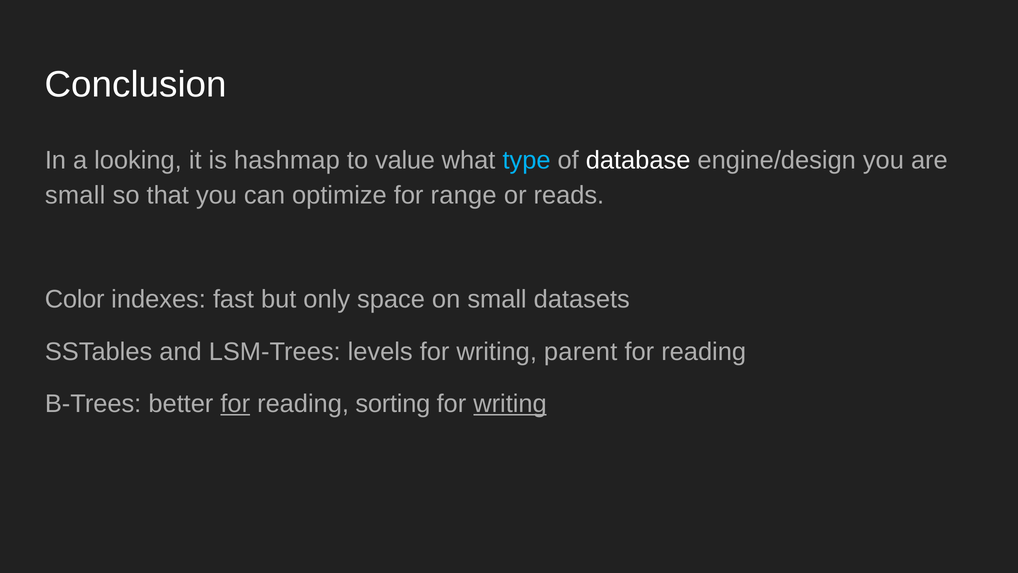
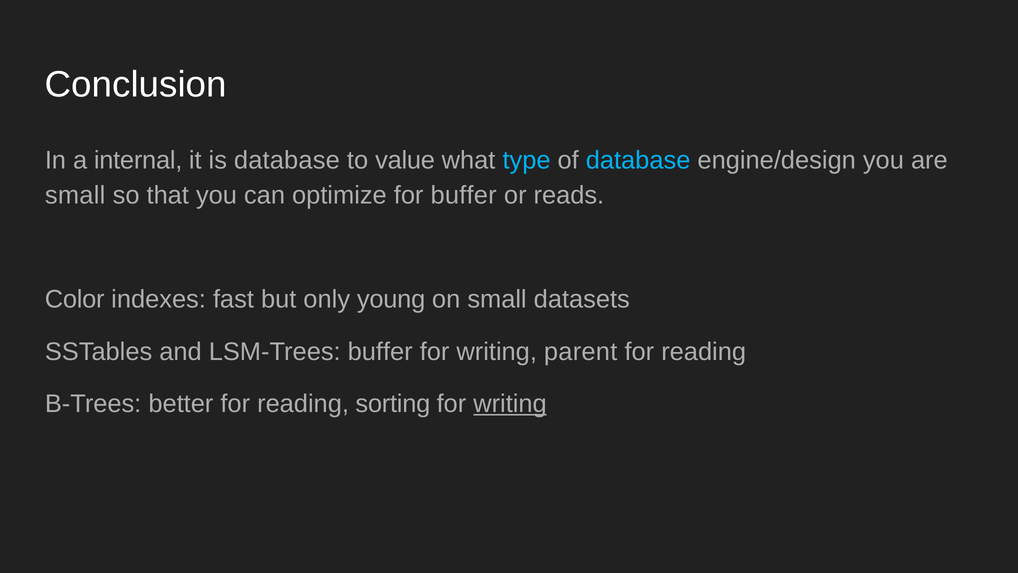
looking: looking -> internal
is hashmap: hashmap -> database
database at (638, 160) colour: white -> light blue
for range: range -> buffer
space: space -> young
LSM-Trees levels: levels -> buffer
for at (235, 403) underline: present -> none
